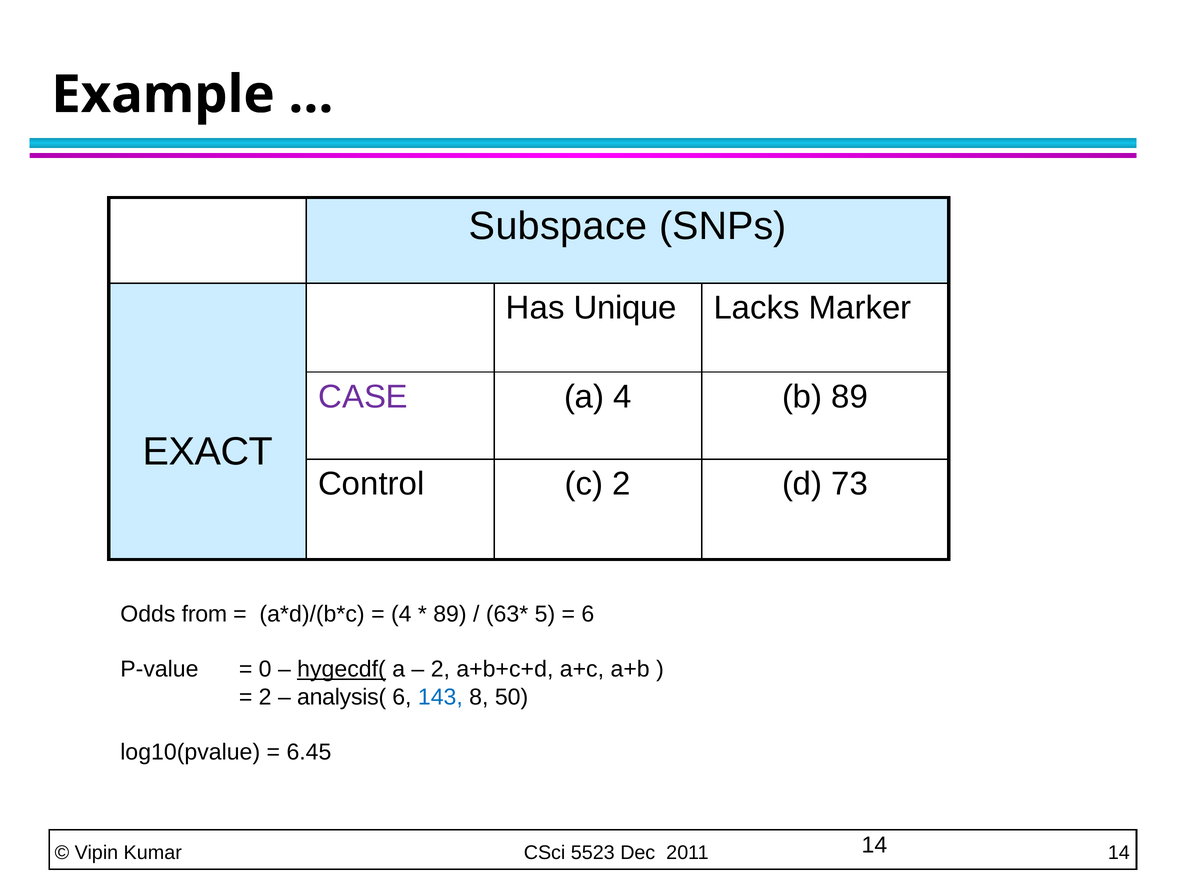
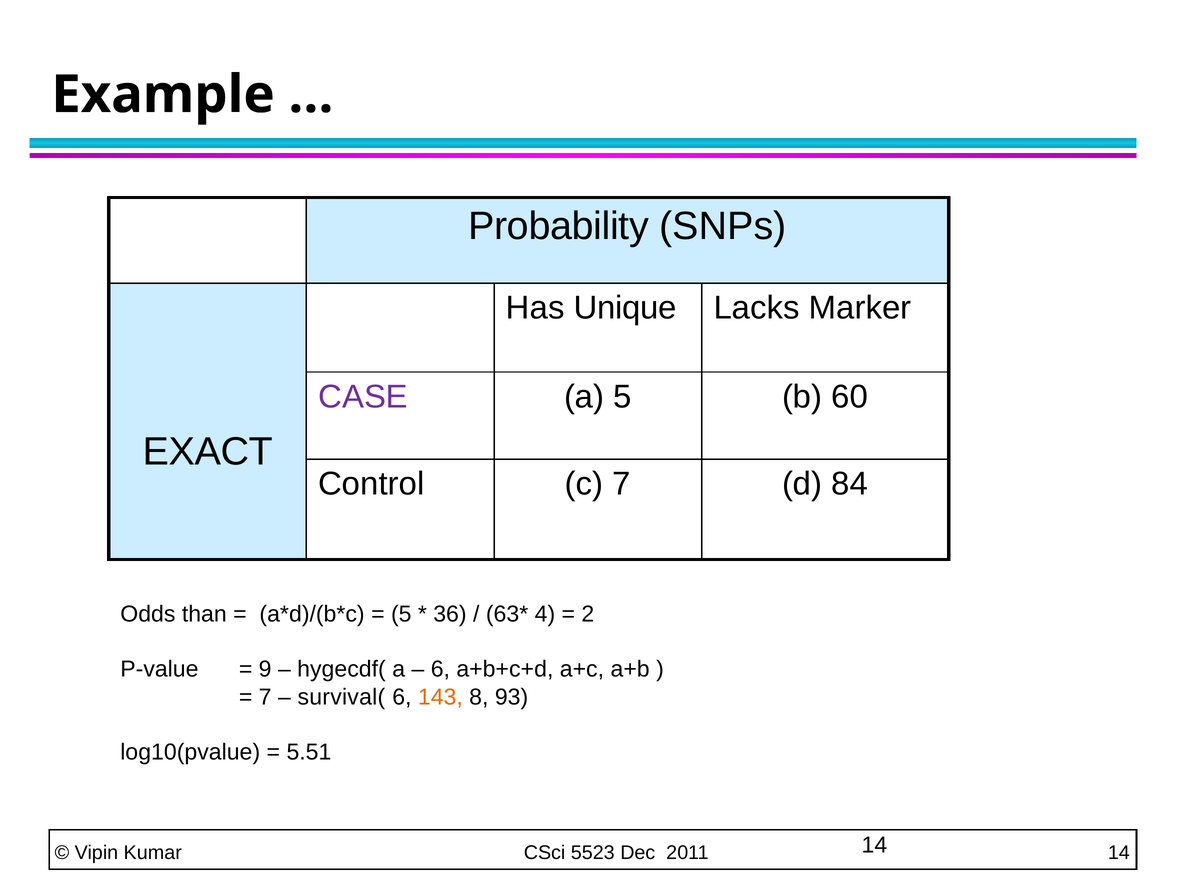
Subspace: Subspace -> Probability
a 4: 4 -> 5
b 89: 89 -> 60
c 2: 2 -> 7
73: 73 -> 84
from: from -> than
4 at (401, 614): 4 -> 5
89 at (450, 614): 89 -> 36
5: 5 -> 4
6 at (588, 614): 6 -> 2
0: 0 -> 9
hygecdf( underline: present -> none
2 at (440, 670): 2 -> 6
2 at (265, 697): 2 -> 7
analysis(: analysis( -> survival(
143 colour: blue -> orange
50: 50 -> 93
6.45: 6.45 -> 5.51
